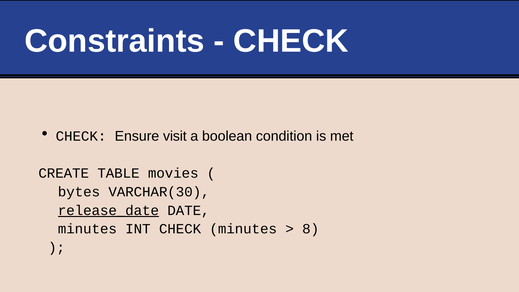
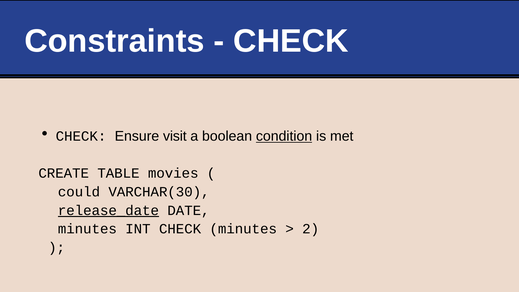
condition underline: none -> present
bytes: bytes -> could
8: 8 -> 2
